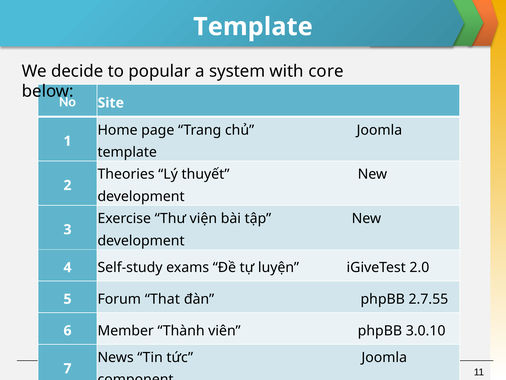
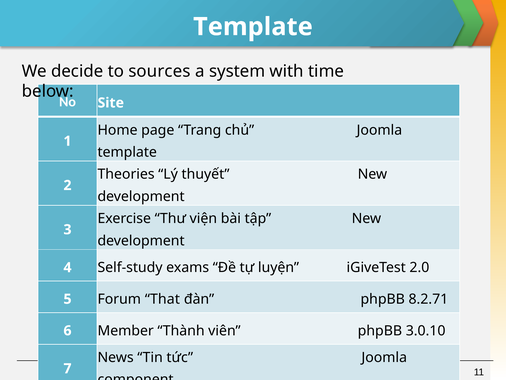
popular: popular -> sources
core: core -> time
2.7.55: 2.7.55 -> 8.2.71
